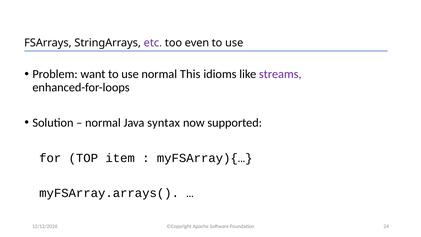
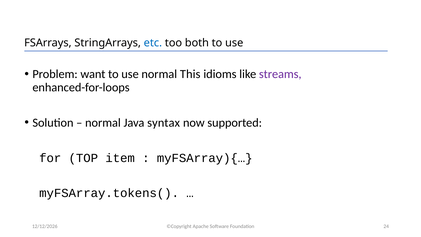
etc colour: purple -> blue
even: even -> both
myFSArray.arrays(: myFSArray.arrays( -> myFSArray.tokens(
